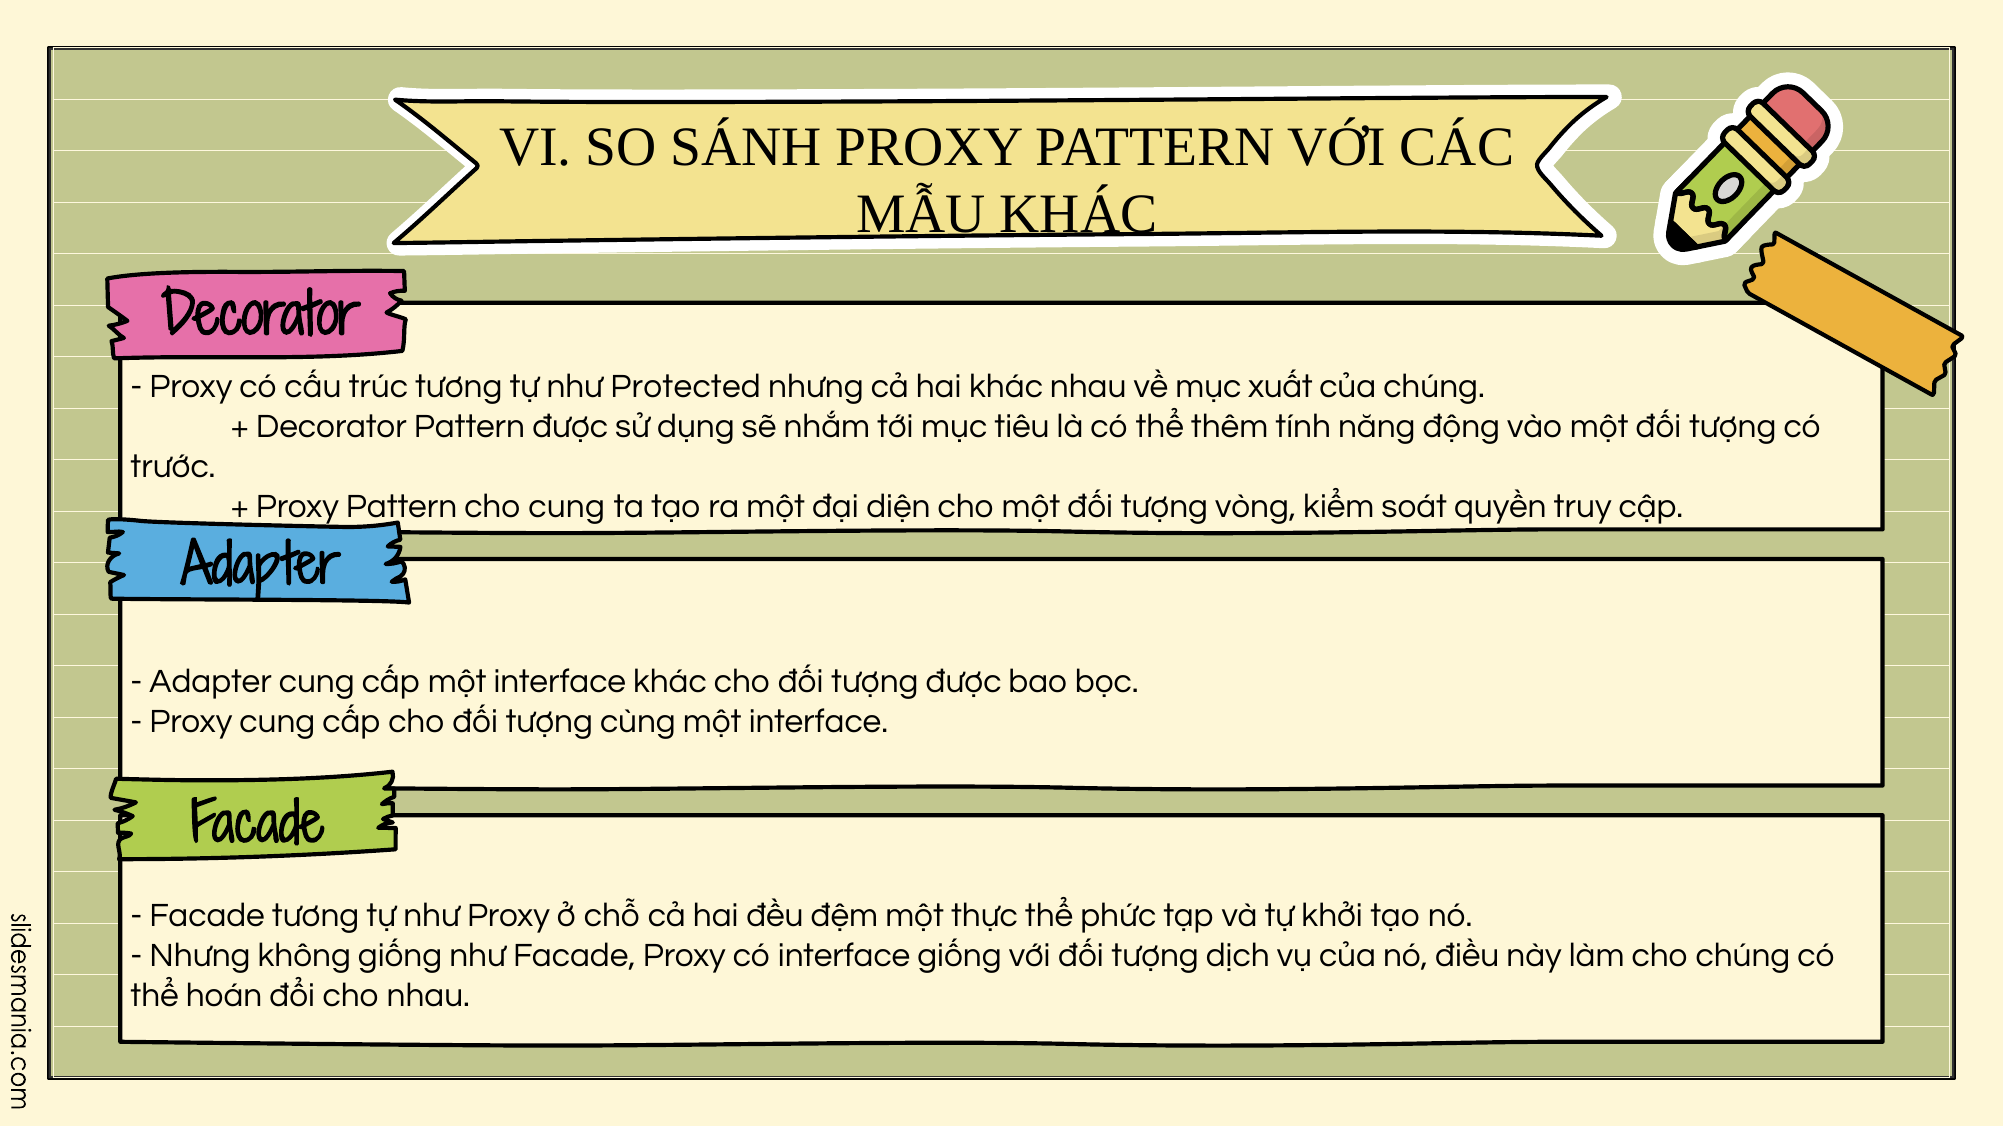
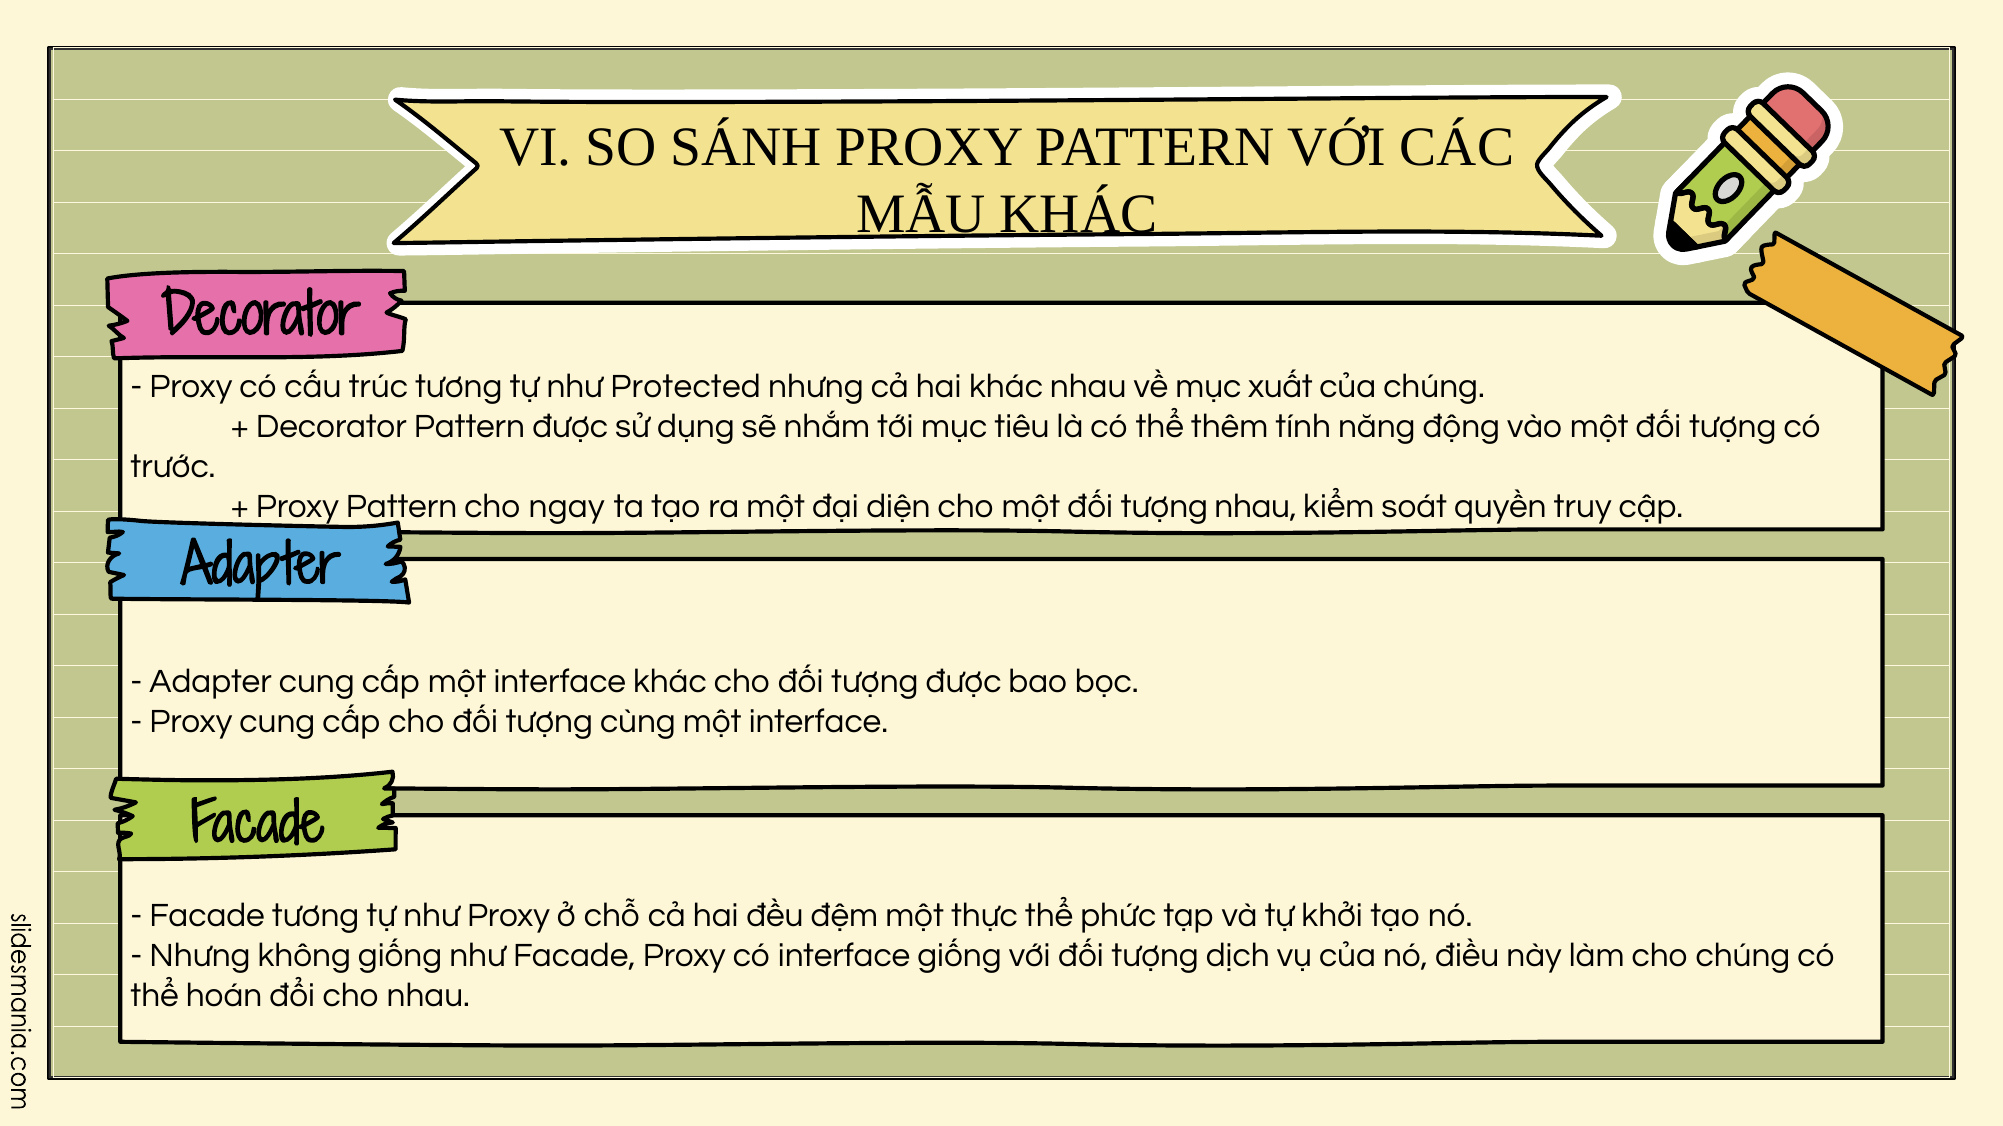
cho cung: cung -> ngay
tượng vòng: vòng -> nhau
